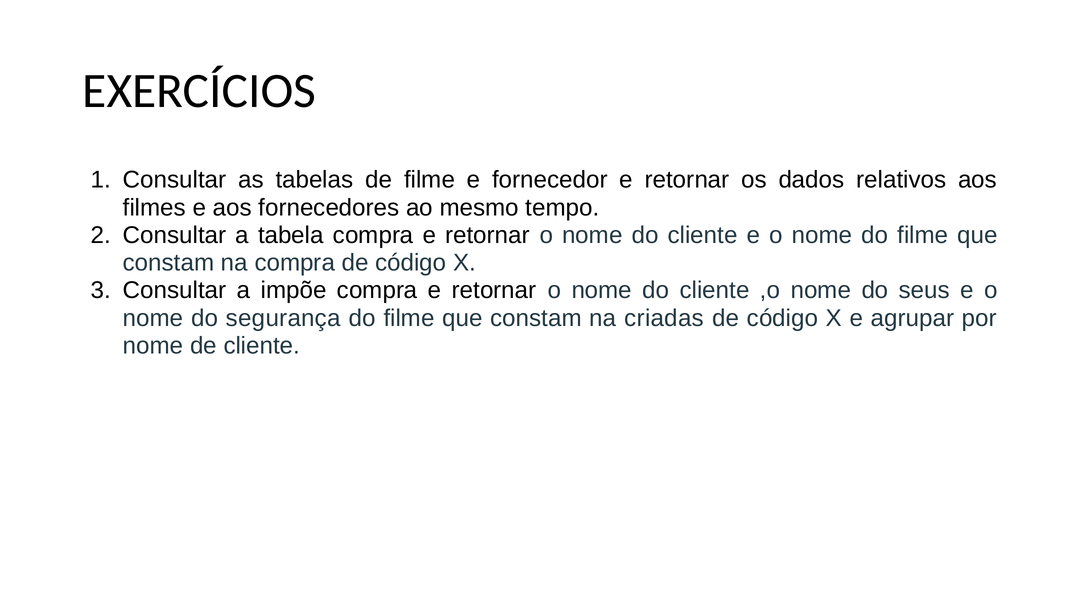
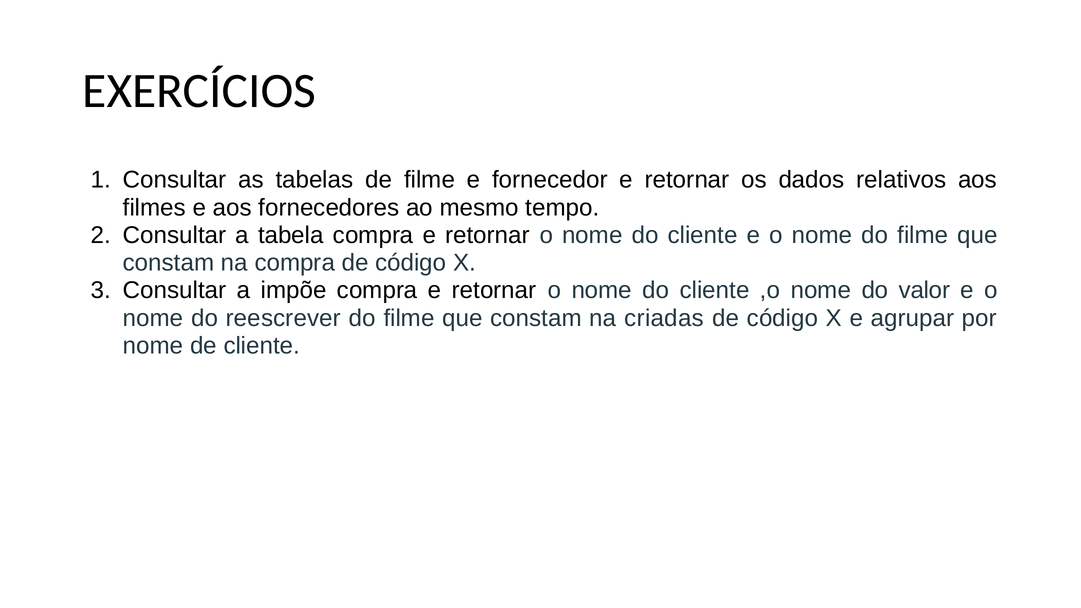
seus: seus -> valor
segurança: segurança -> reescrever
